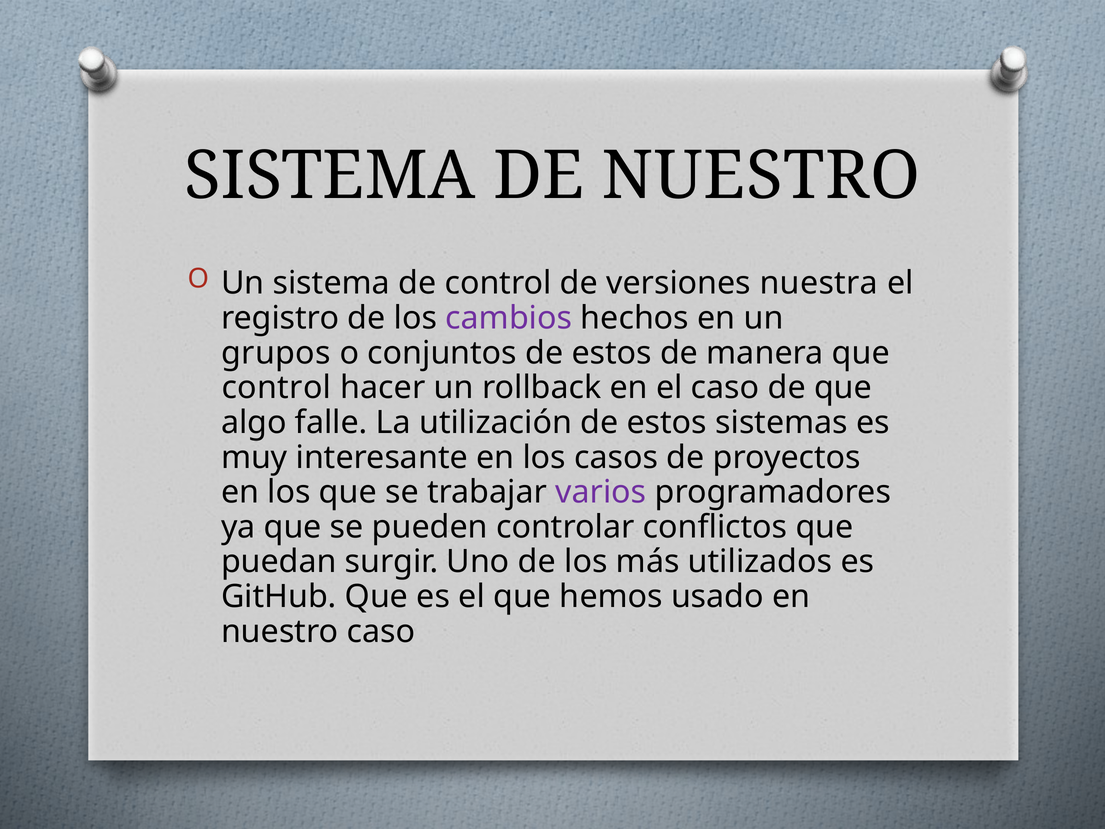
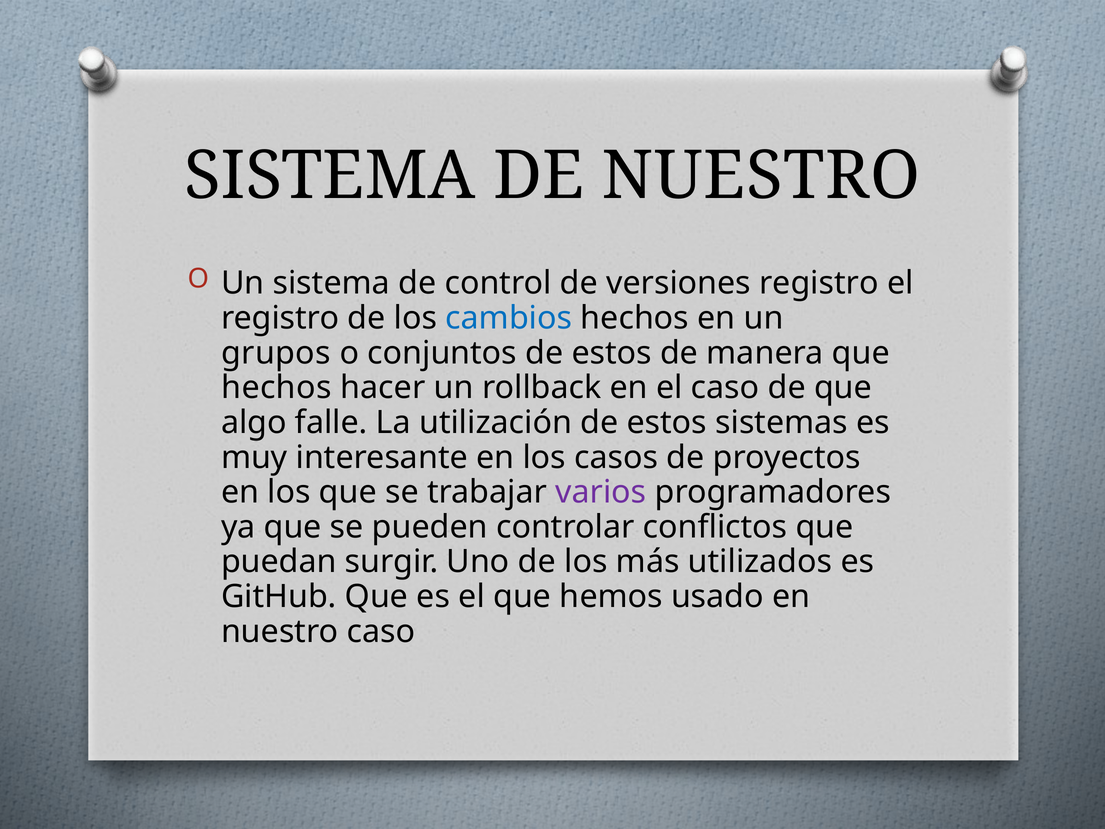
versiones nuestra: nuestra -> registro
cambios colour: purple -> blue
control at (276, 388): control -> hechos
